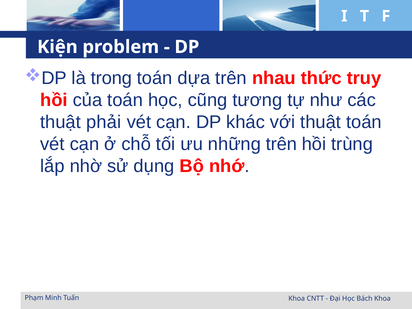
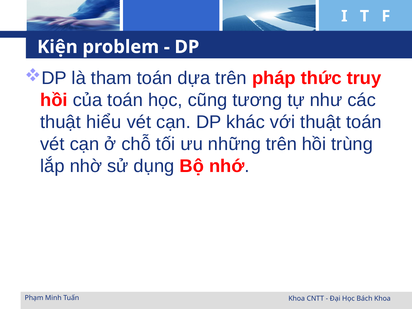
trong: trong -> tham
nhau: nhau -> pháp
phải: phải -> hiểu
